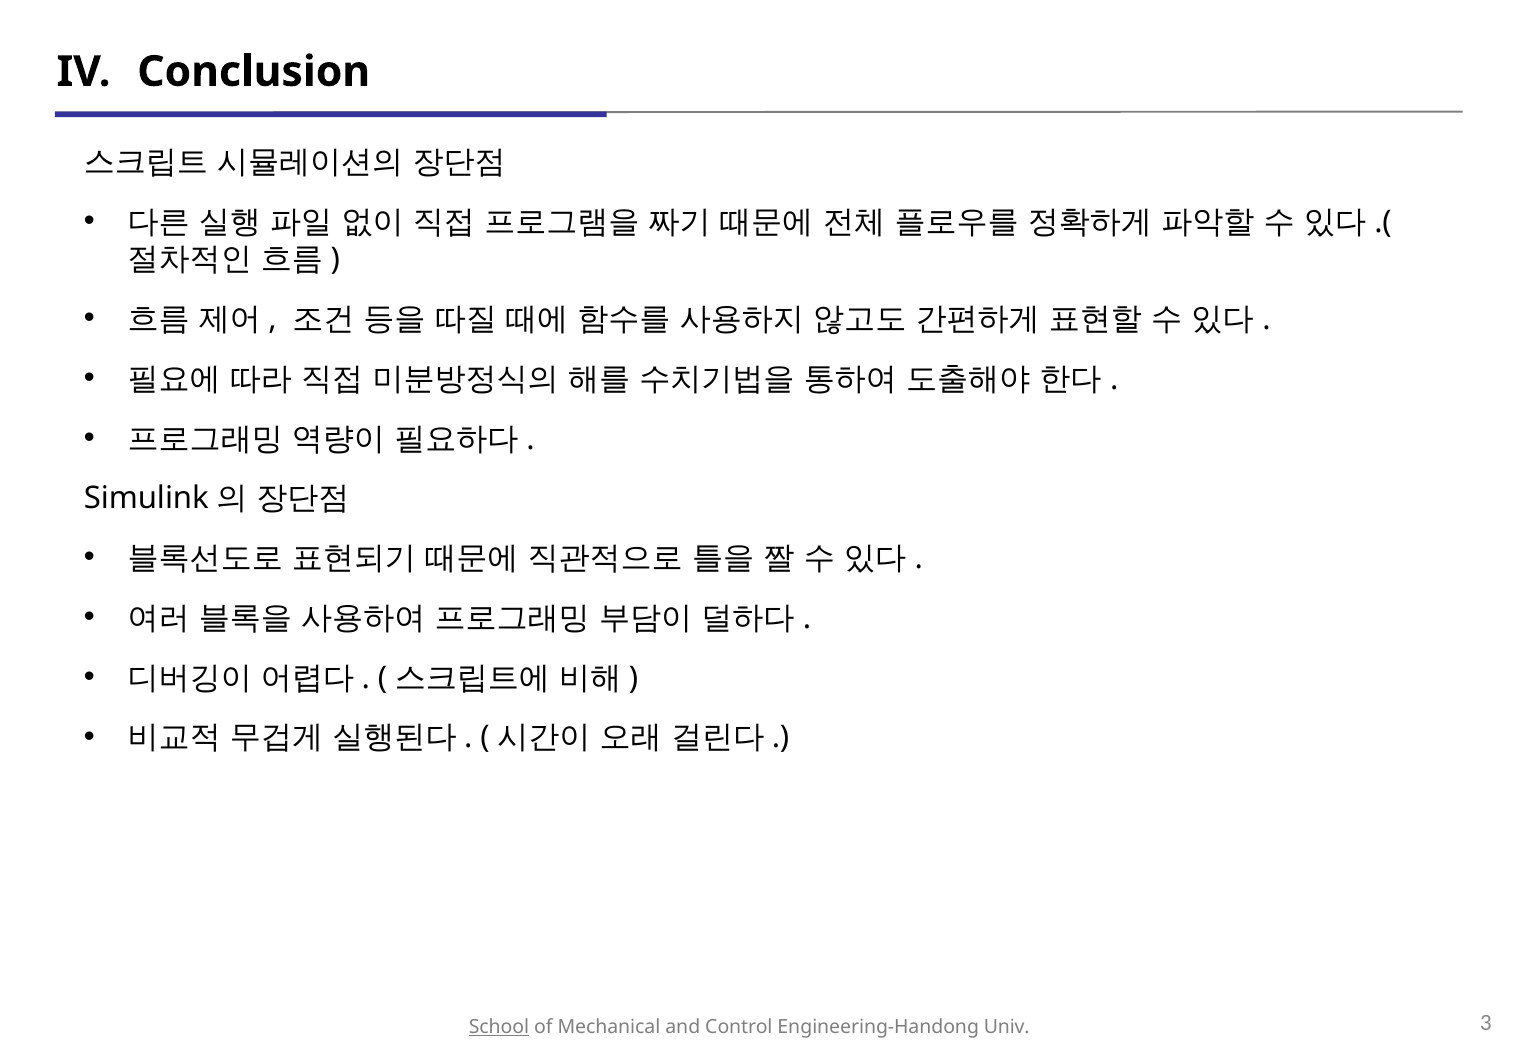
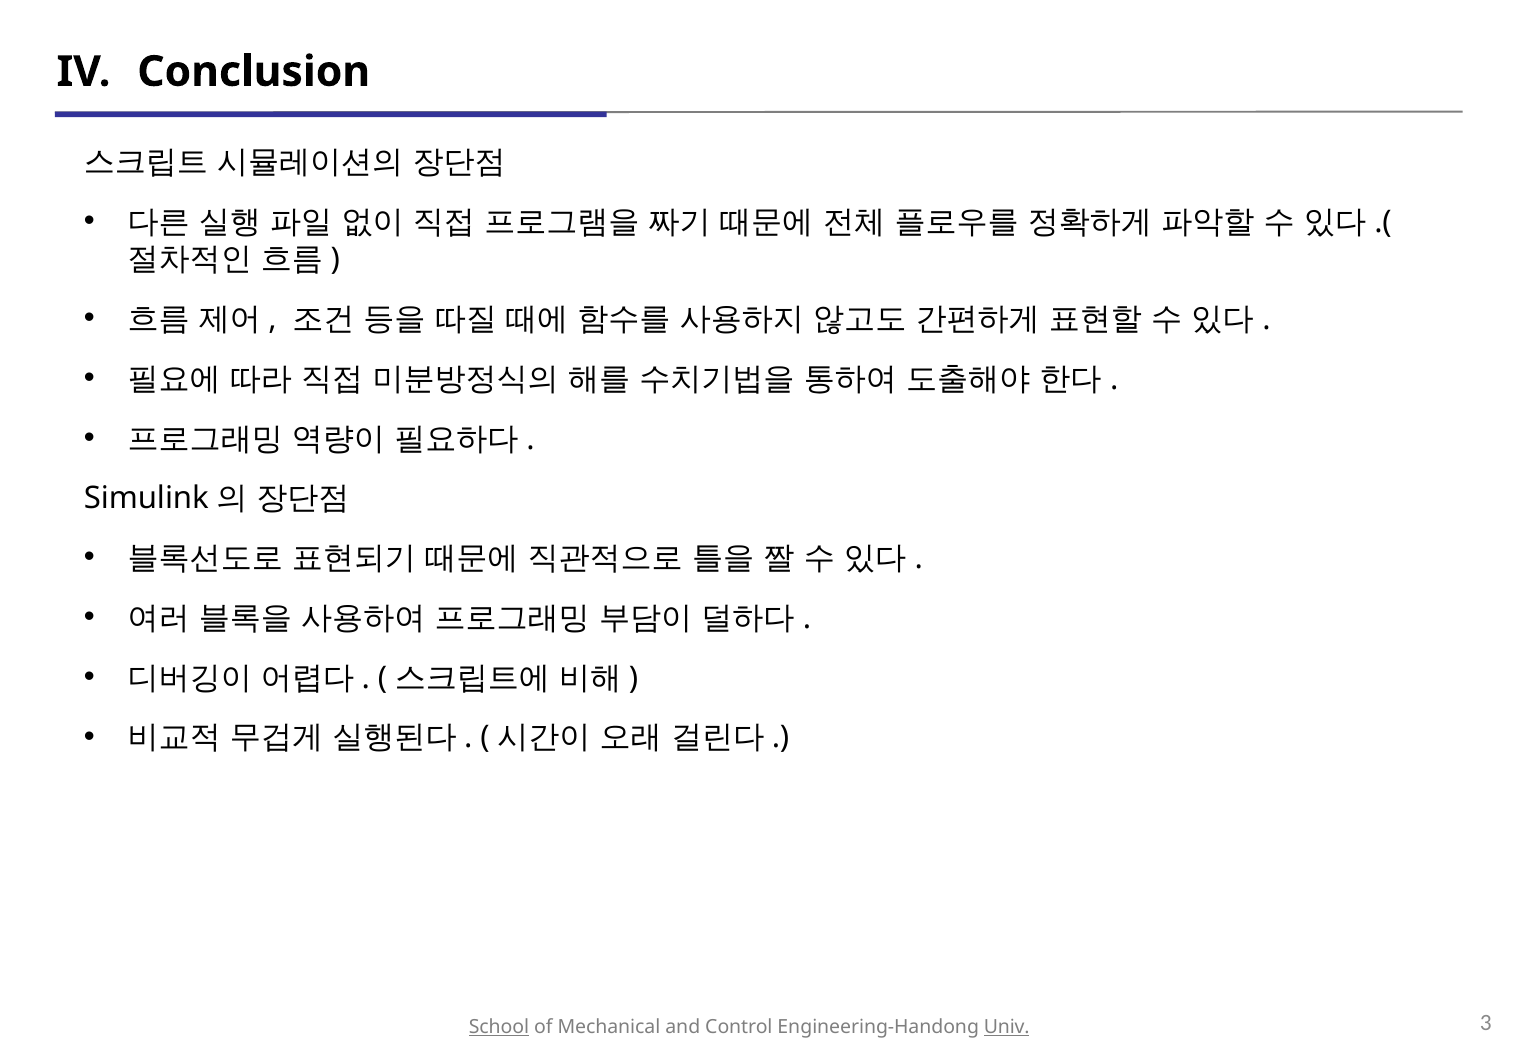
Univ underline: none -> present
